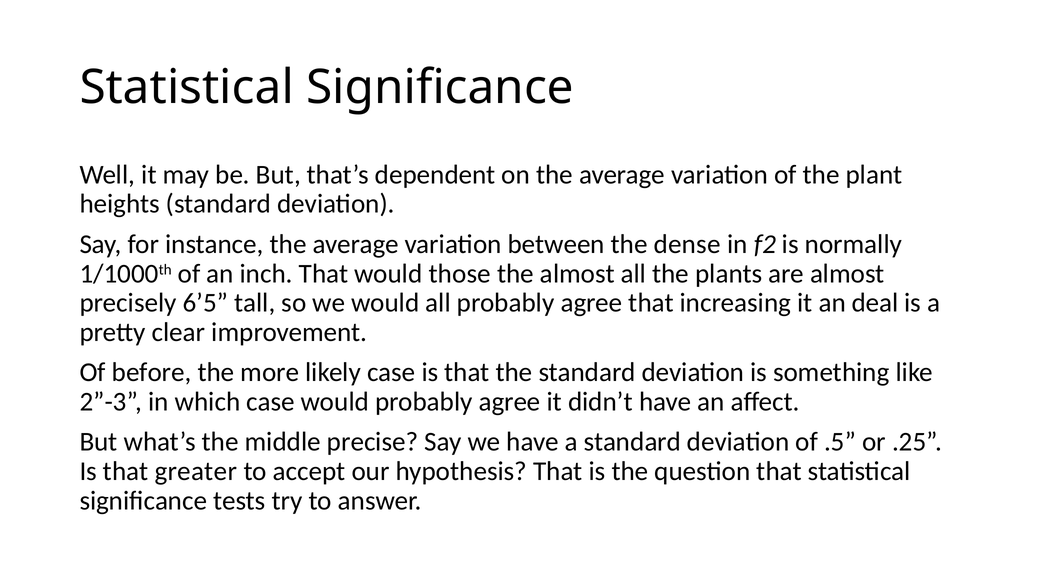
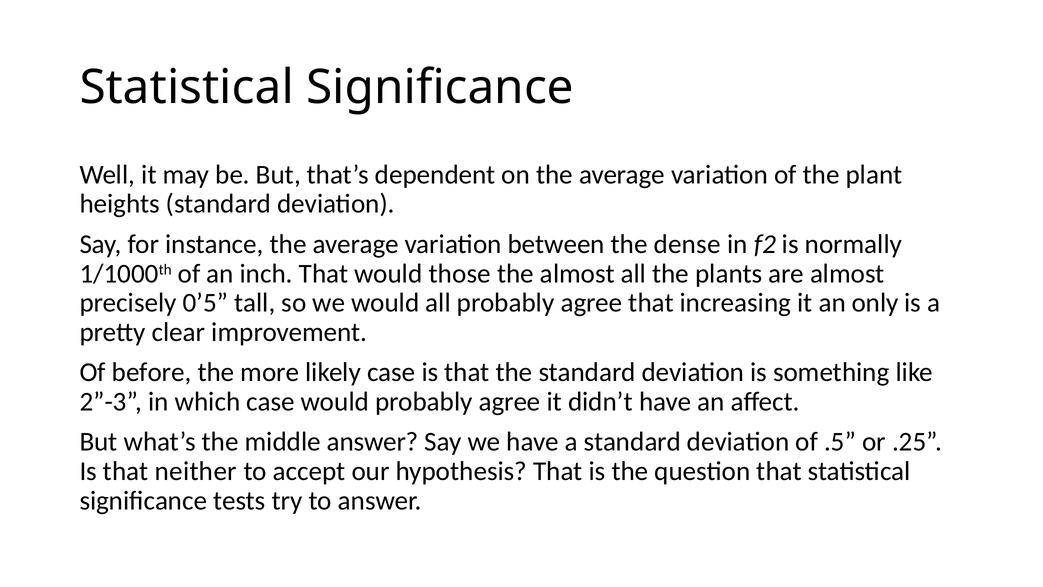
6’5: 6’5 -> 0’5
deal: deal -> only
middle precise: precise -> answer
greater: greater -> neither
